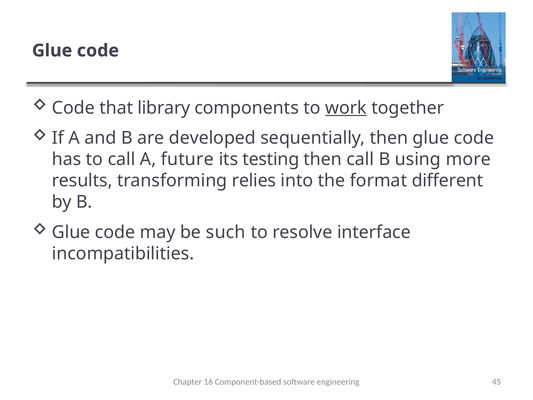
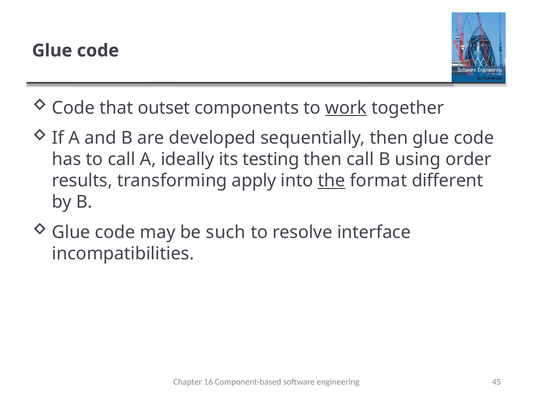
library: library -> outset
future: future -> ideally
more: more -> order
relies: relies -> apply
the underline: none -> present
